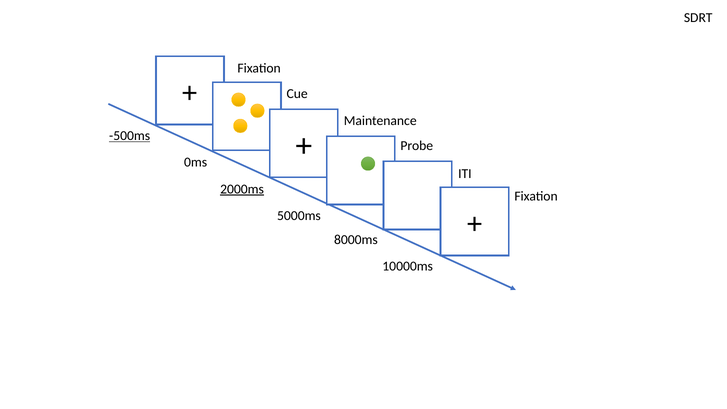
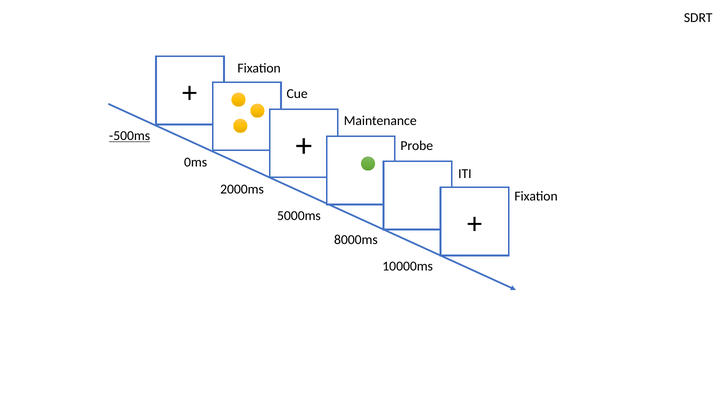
2000ms underline: present -> none
